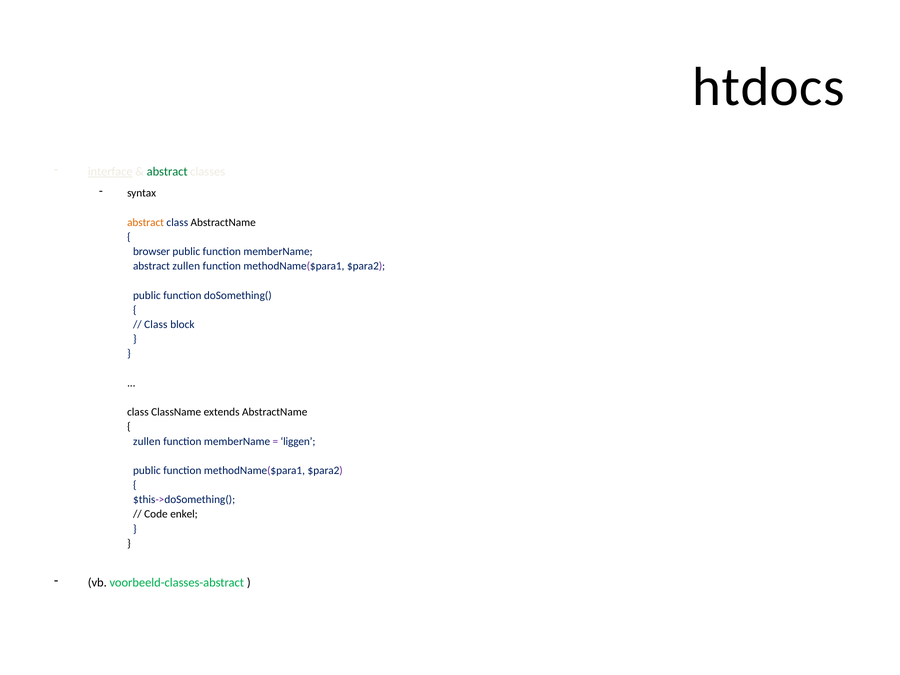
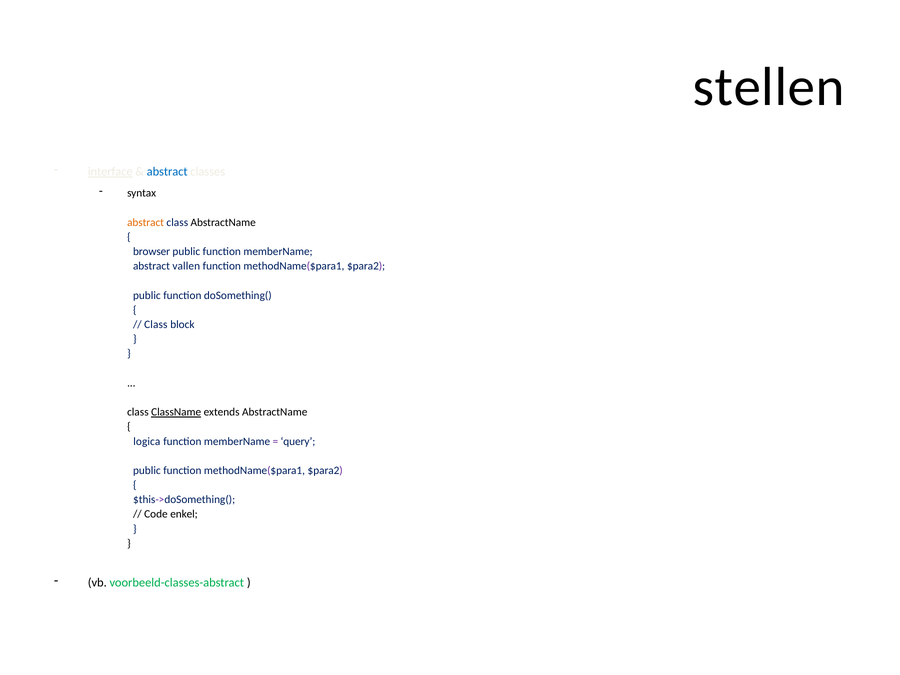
htdocs: htdocs -> stellen
abstract at (167, 172) colour: green -> blue
abstract zullen: zullen -> vallen
ClassName underline: none -> present
zullen at (147, 441): zullen -> logica
liggen: liggen -> query
